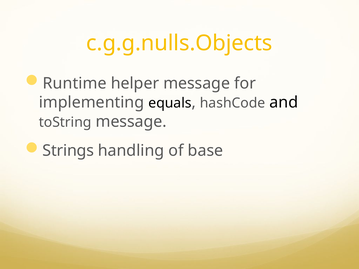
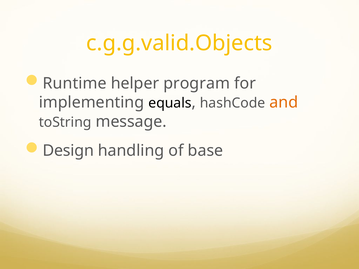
c.g.g.nulls.Objects: c.g.g.nulls.Objects -> c.g.g.valid.Objects
helper message: message -> program
and colour: black -> orange
Strings: Strings -> Design
